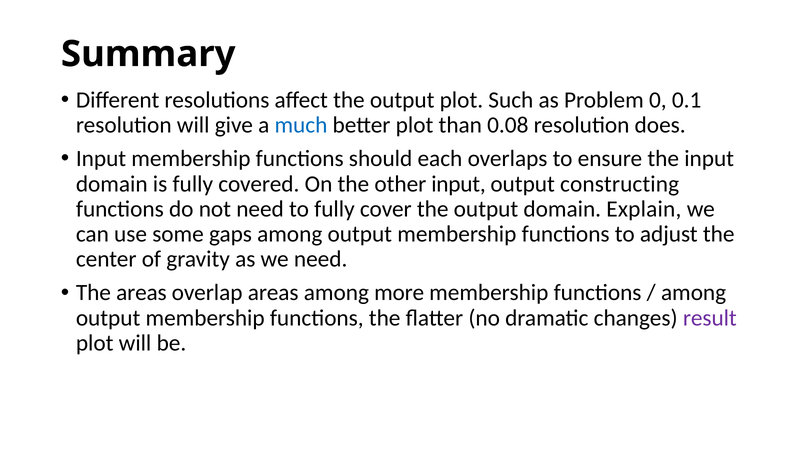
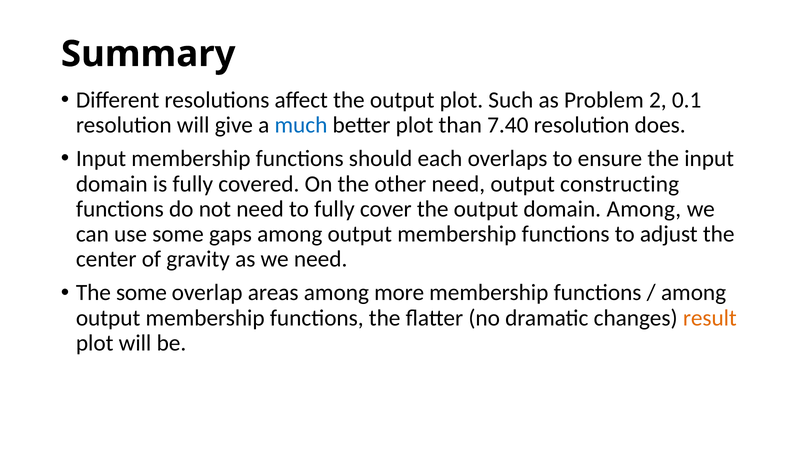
0: 0 -> 2
0.08: 0.08 -> 7.40
other input: input -> need
domain Explain: Explain -> Among
The areas: areas -> some
result colour: purple -> orange
